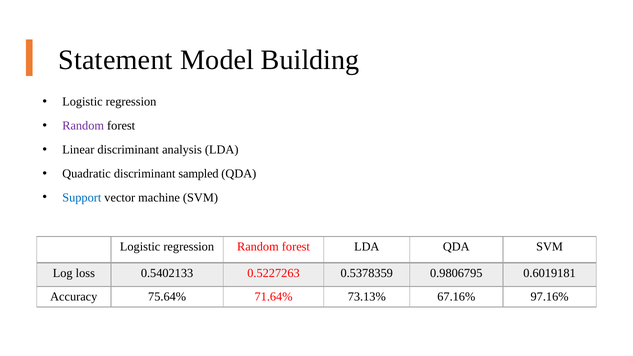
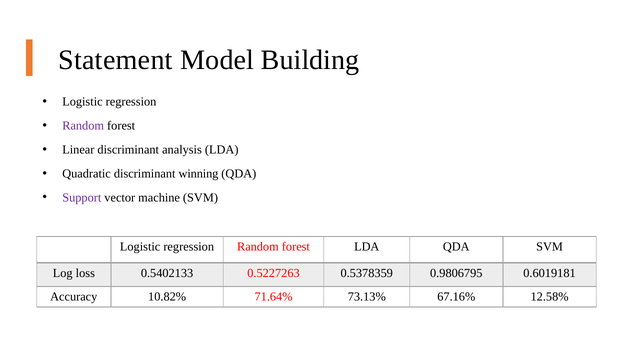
sampled: sampled -> winning
Support colour: blue -> purple
75.64%: 75.64% -> 10.82%
97.16%: 97.16% -> 12.58%
